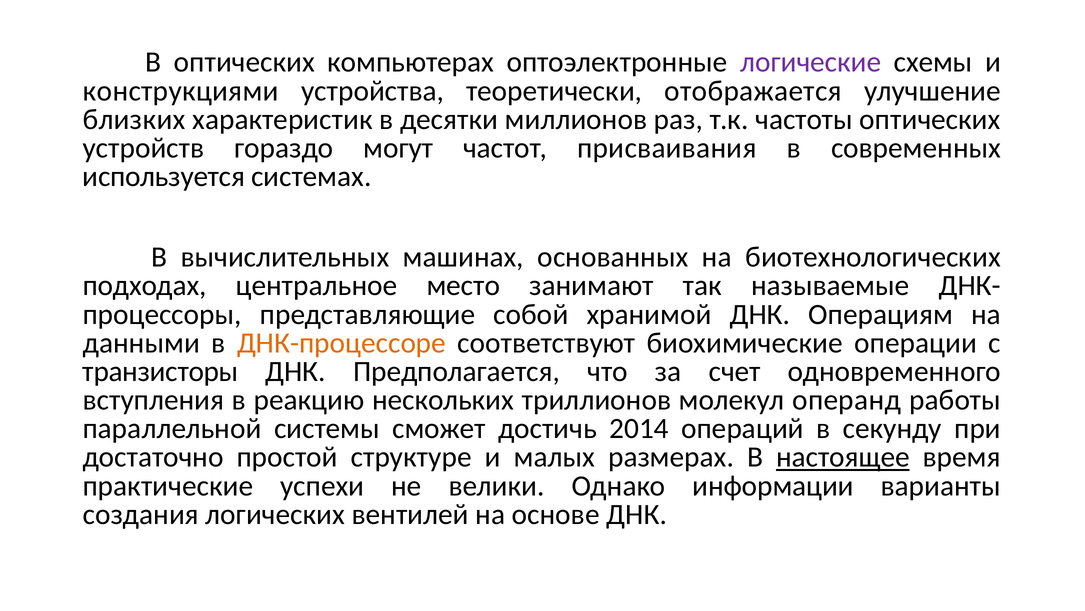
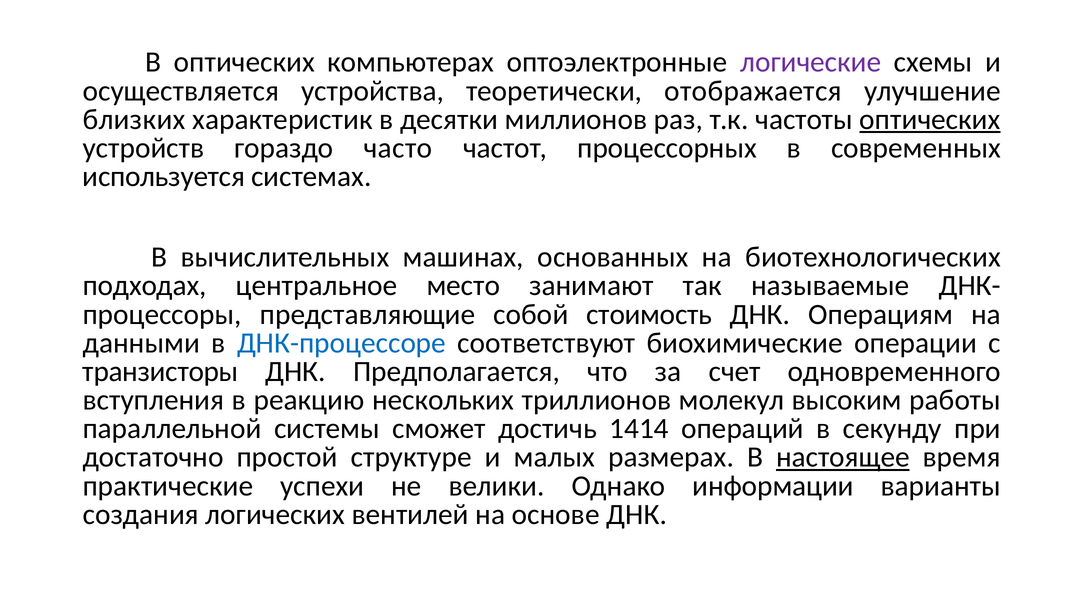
конструкциями: конструкциями -> осуществляется
оптических at (930, 119) underline: none -> present
могут: могут -> часто
присваивания: присваивания -> процессорных
хранимой: хранимой -> стоимость
ДНК-процессоре colour: orange -> blue
операнд: операнд -> высоким
2014: 2014 -> 1414
